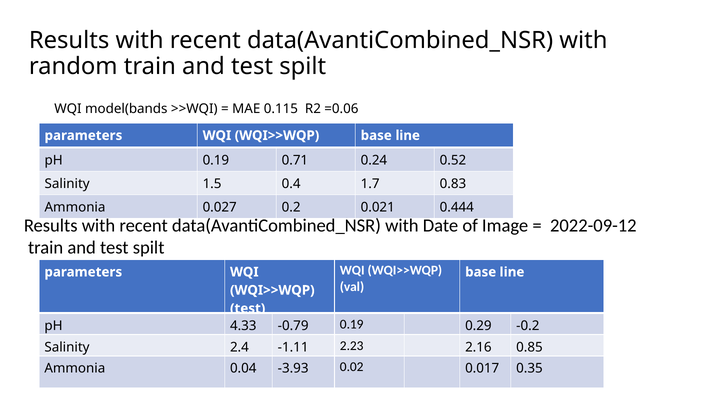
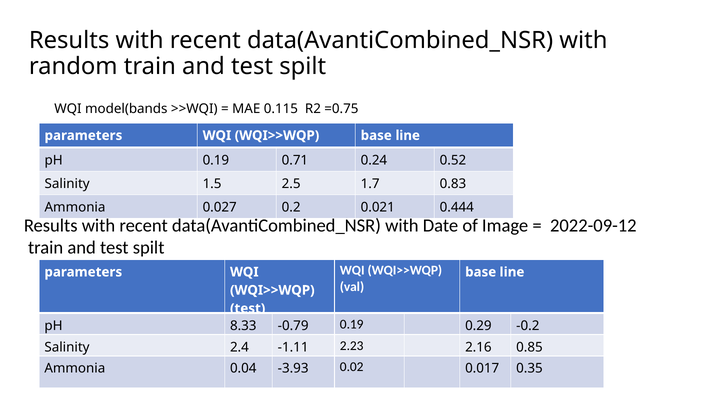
=0.06: =0.06 -> =0.75
0.4: 0.4 -> 2.5
4.33: 4.33 -> 8.33
